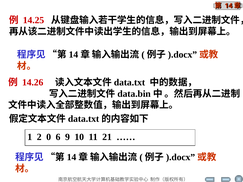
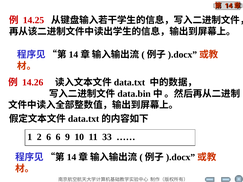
2 0: 0 -> 6
21: 21 -> 33
